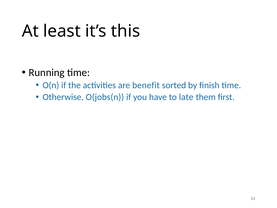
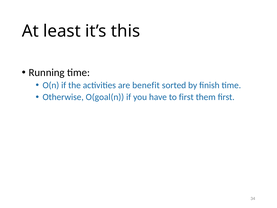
O(jobs(n: O(jobs(n -> O(goal(n
to late: late -> first
